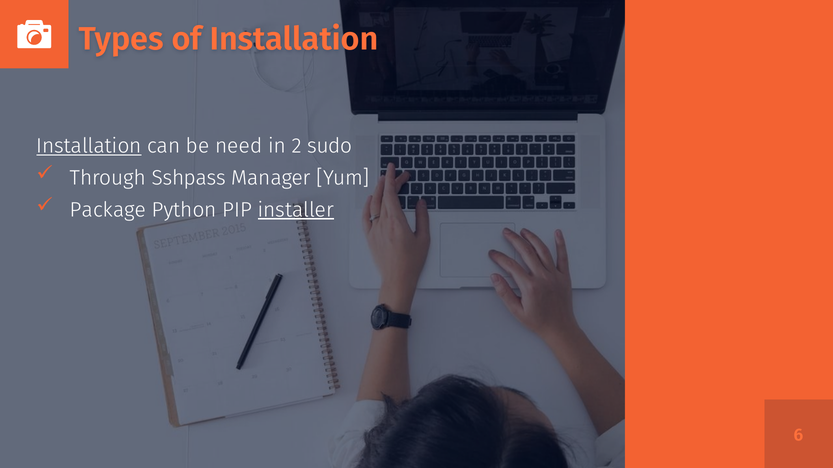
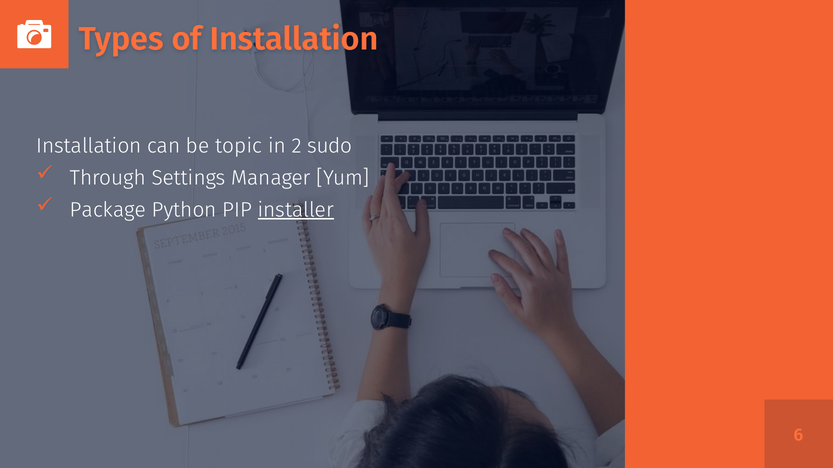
Installation at (89, 146) underline: present -> none
need: need -> topic
Sshpass: Sshpass -> Settings
